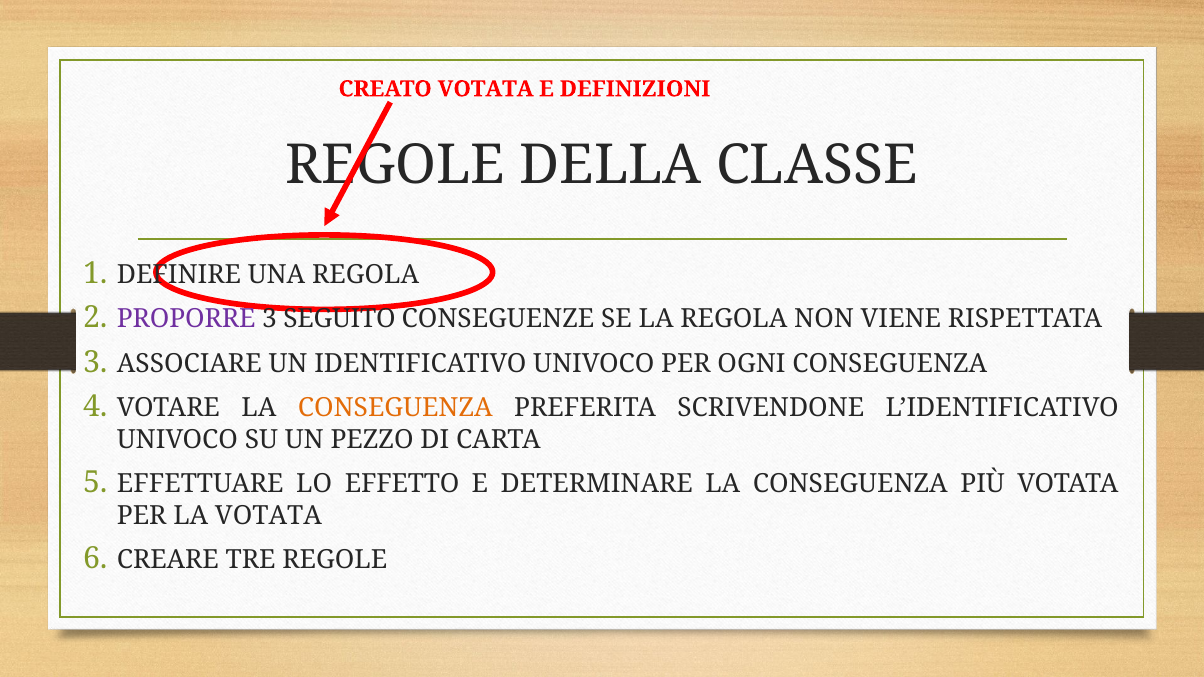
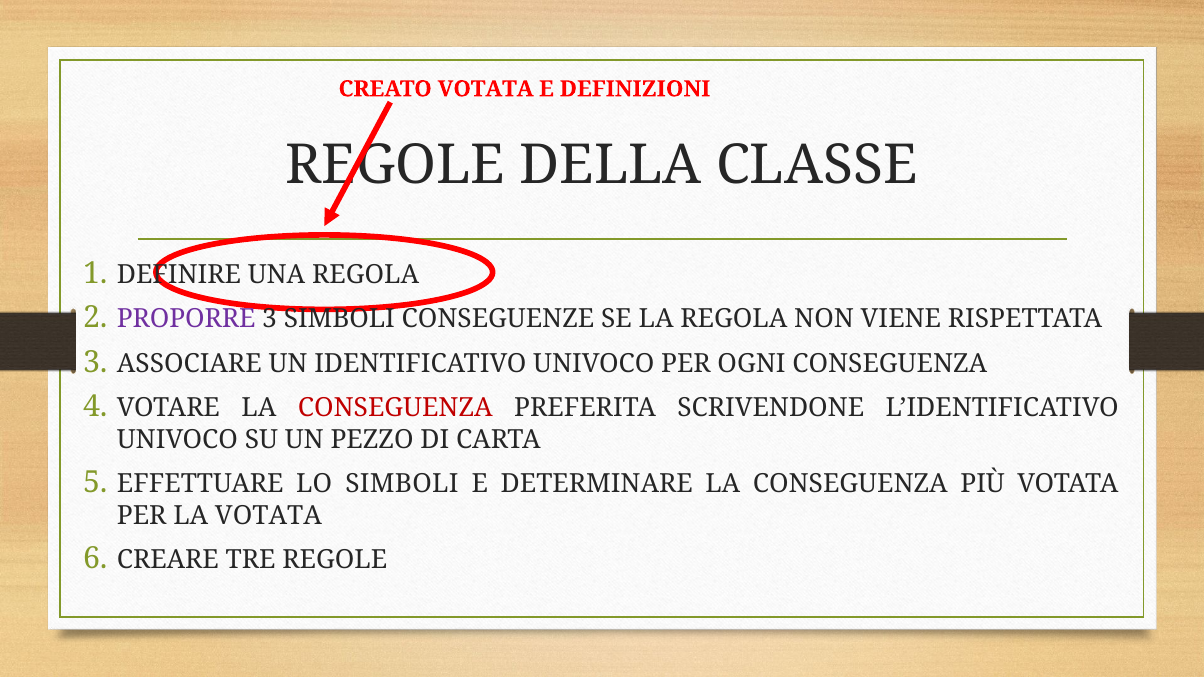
3 SEGUITO: SEGUITO -> SIMBOLI
CONSEGUENZA at (395, 408) colour: orange -> red
LO EFFETTO: EFFETTO -> SIMBOLI
